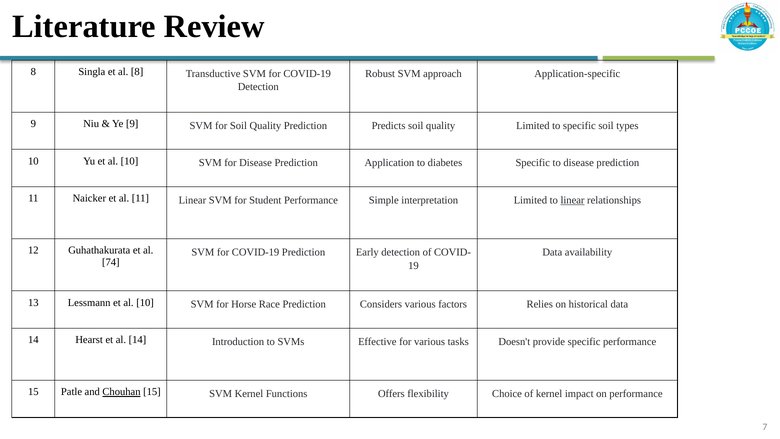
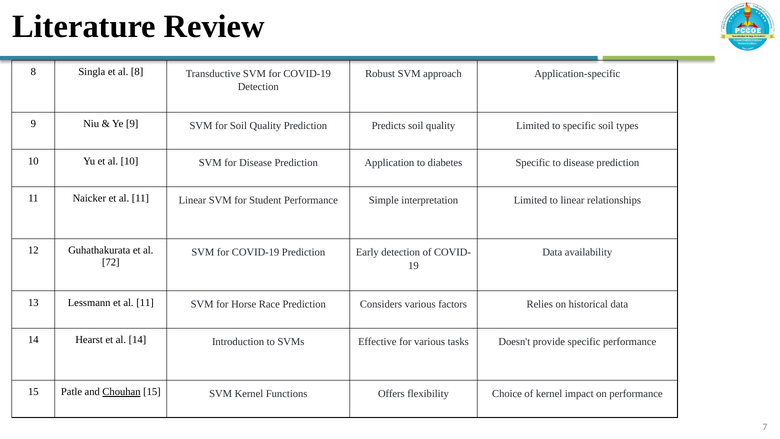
linear at (573, 200) underline: present -> none
74: 74 -> 72
Lessmann et al 10: 10 -> 11
